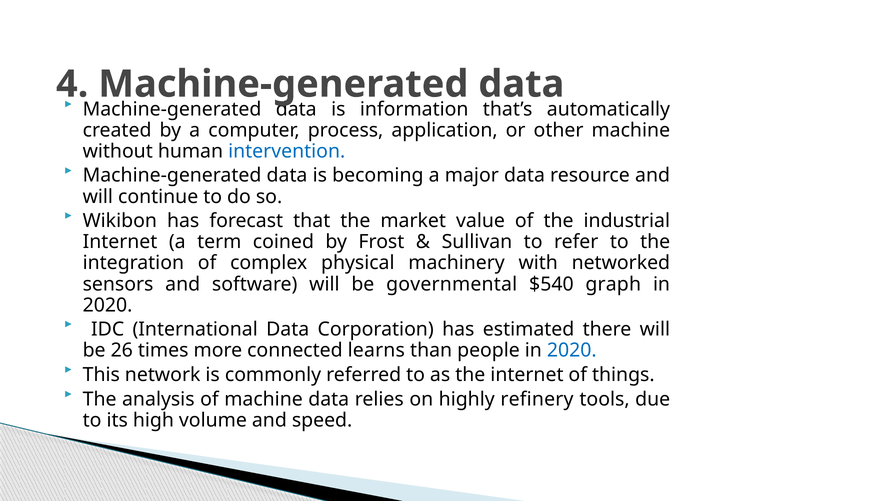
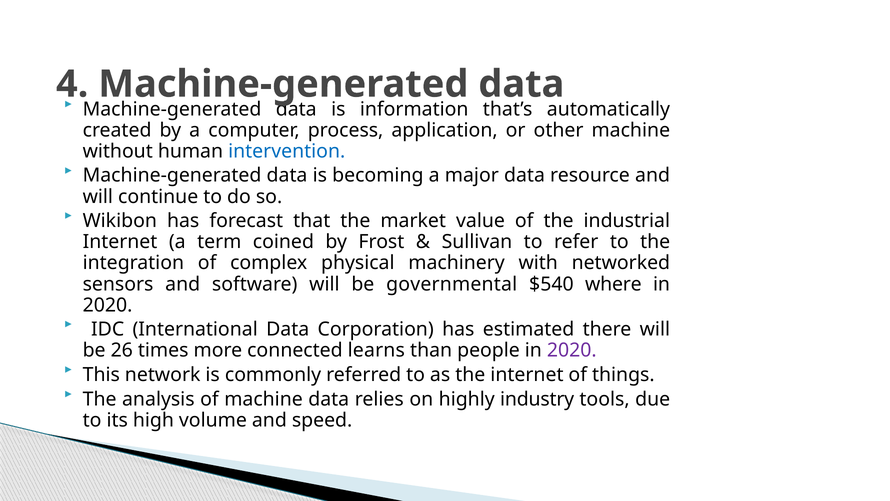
graph: graph -> where
2020 at (572, 350) colour: blue -> purple
refinery: refinery -> industry
